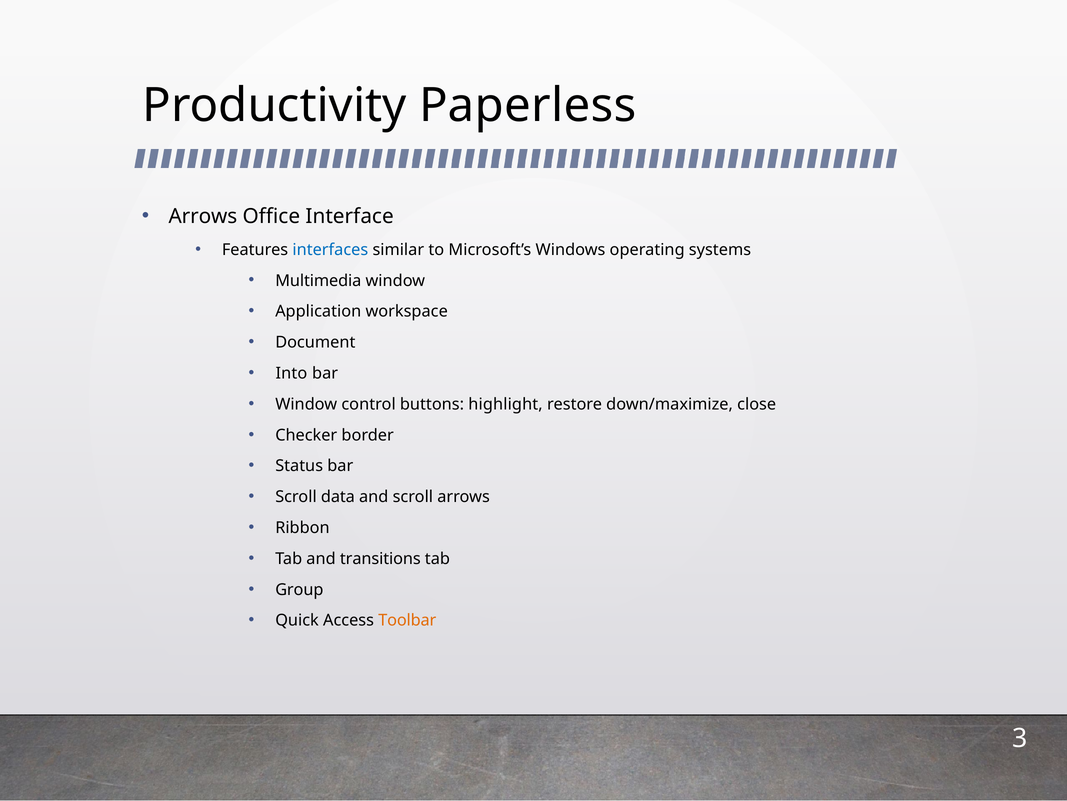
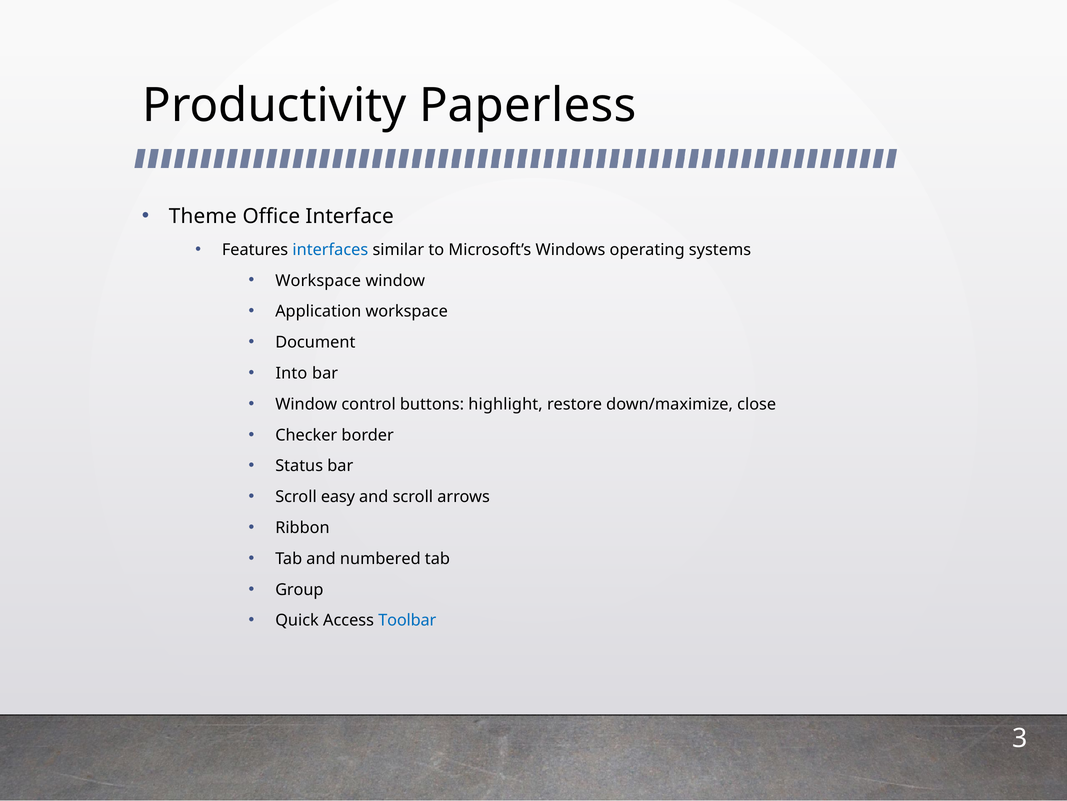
Arrows at (203, 216): Arrows -> Theme
Multimedia at (318, 280): Multimedia -> Workspace
data: data -> easy
transitions: transitions -> numbered
Toolbar colour: orange -> blue
